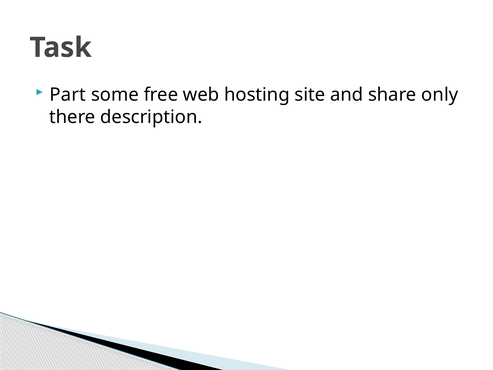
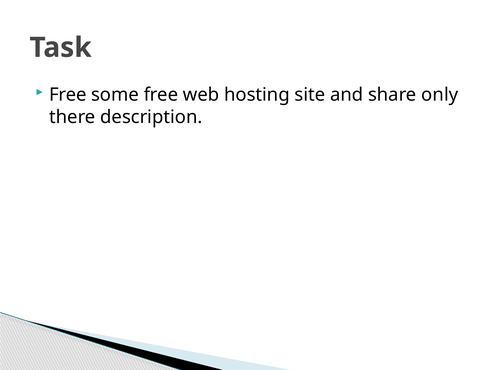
Part at (68, 95): Part -> Free
